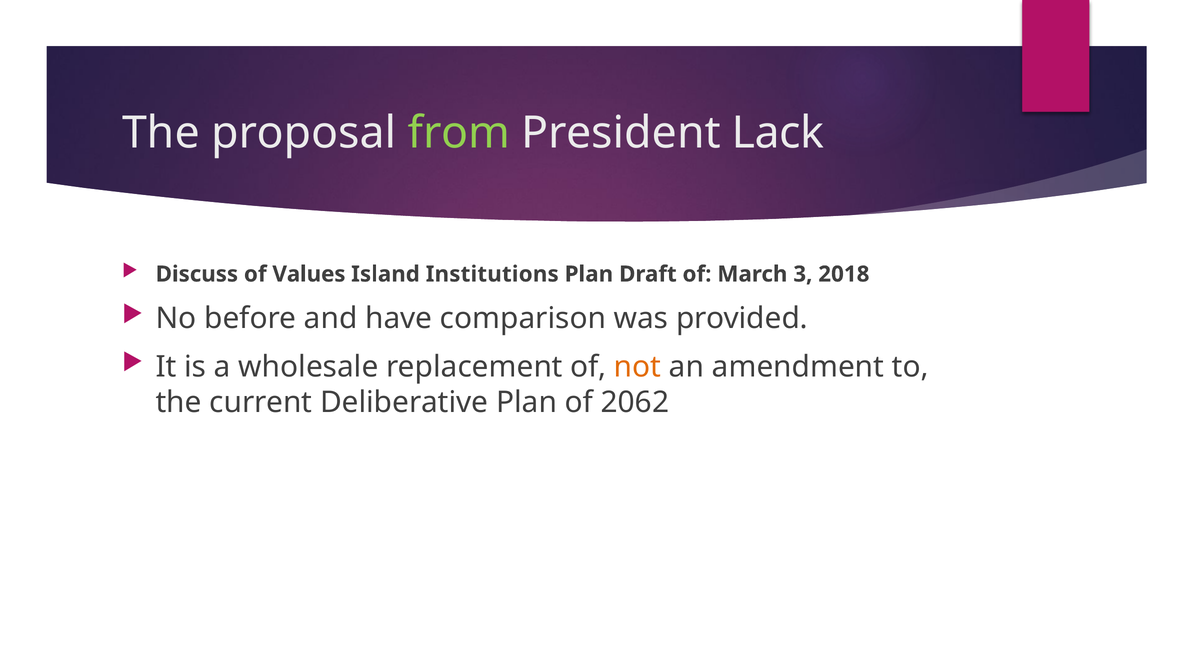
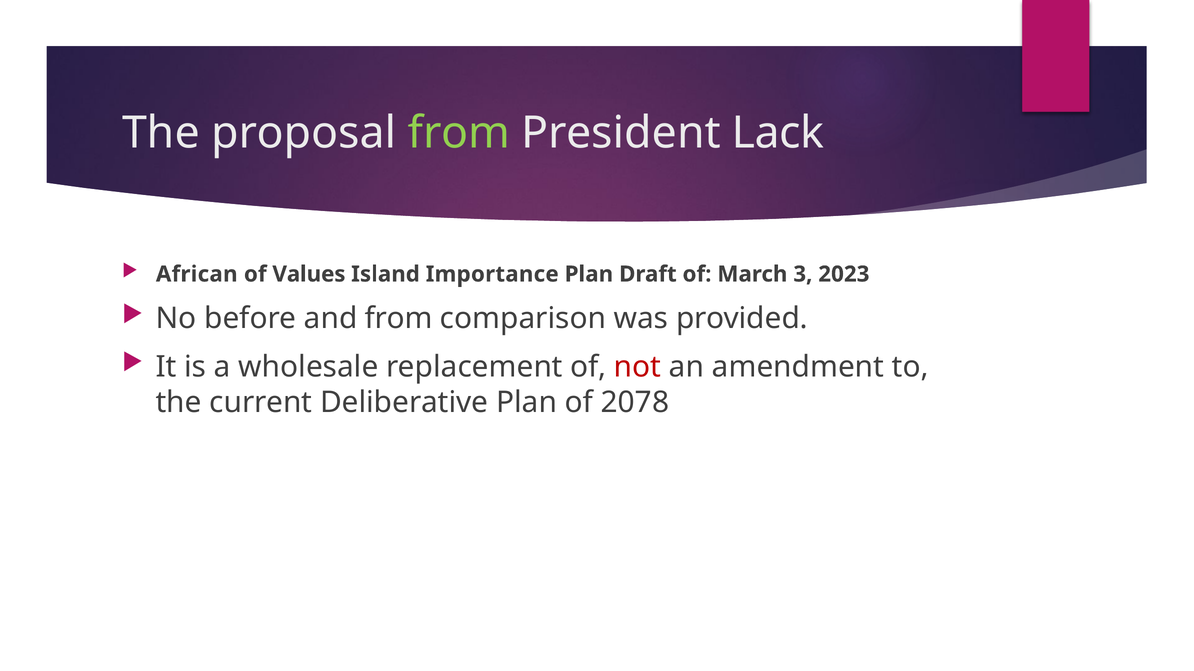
Discuss: Discuss -> African
Institutions: Institutions -> Importance
2018: 2018 -> 2023
and have: have -> from
not colour: orange -> red
2062: 2062 -> 2078
